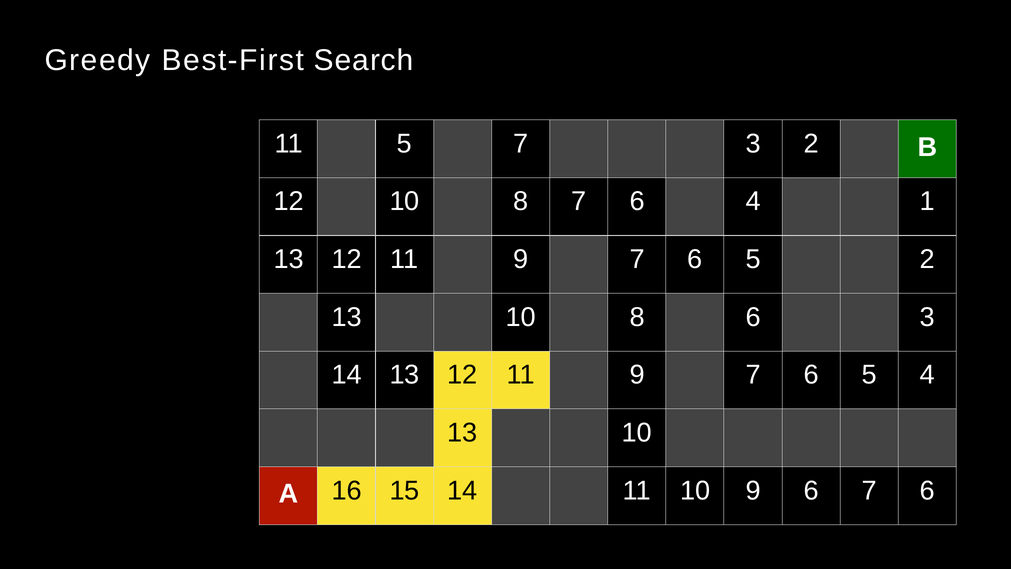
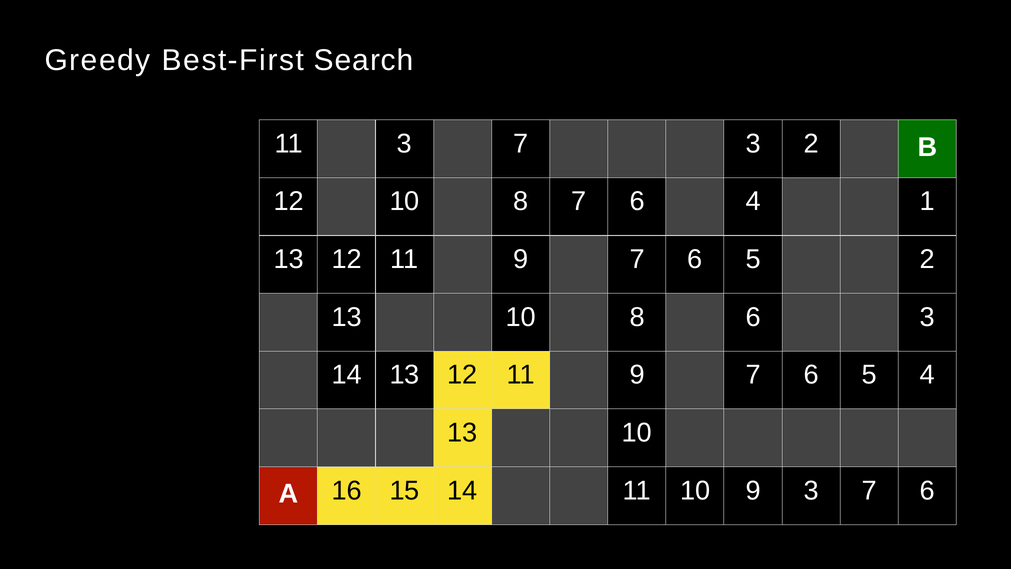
11 5: 5 -> 3
9 6: 6 -> 3
